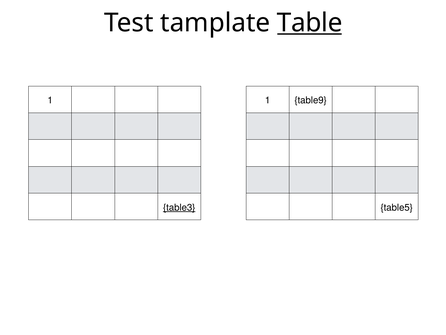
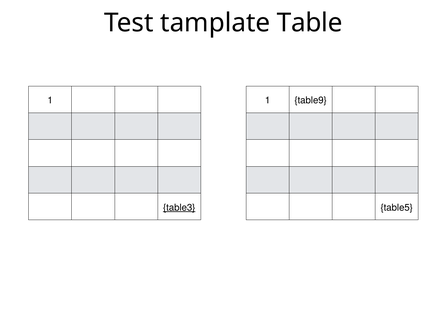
Table underline: present -> none
